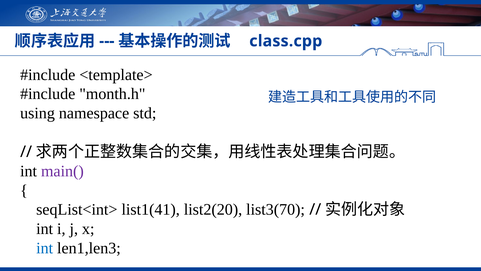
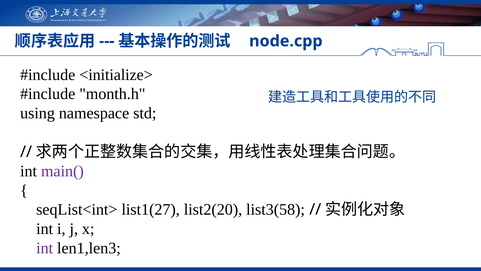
class.cpp: class.cpp -> node.cpp
<template>: <template> -> <initialize>
list1(41: list1(41 -> list1(27
list3(70: list3(70 -> list3(58
int at (45, 248) colour: blue -> purple
